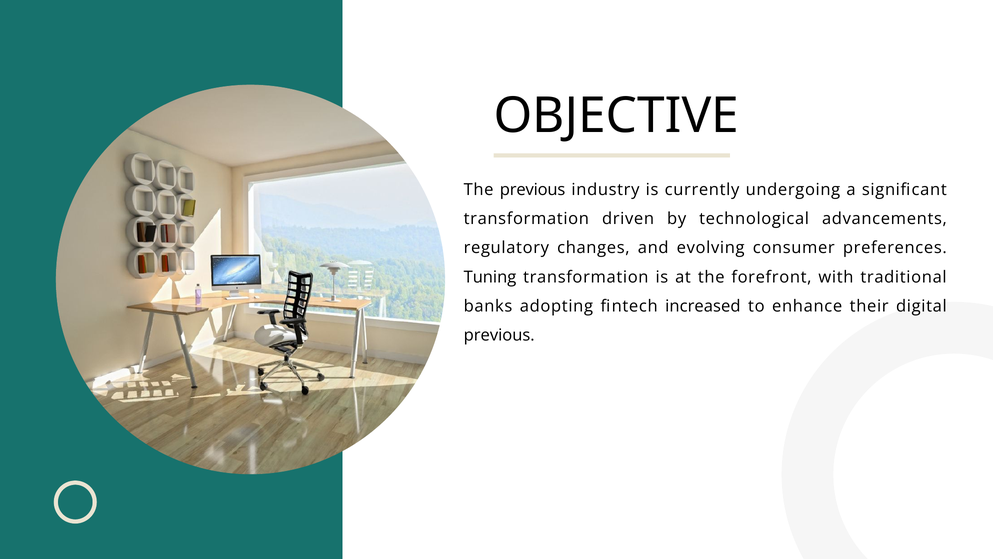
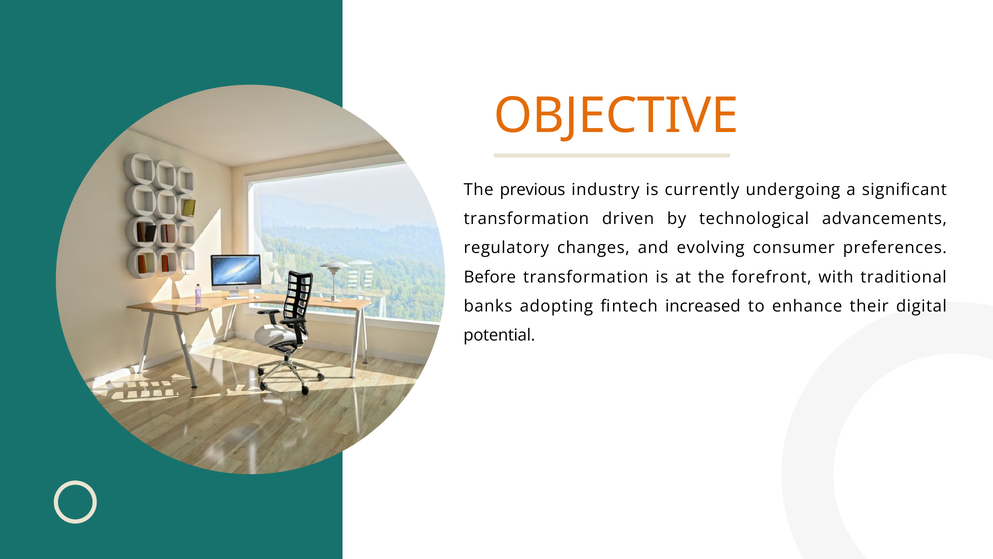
OBJECTIVE colour: black -> orange
Tuning: Tuning -> Before
previous at (499, 335): previous -> potential
